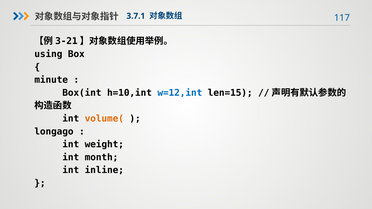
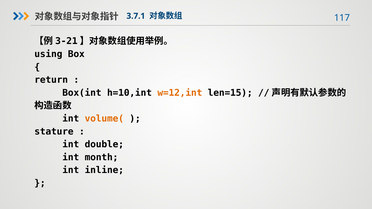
minute: minute -> return
w=12,int colour: blue -> orange
longago: longago -> stature
weight: weight -> double
